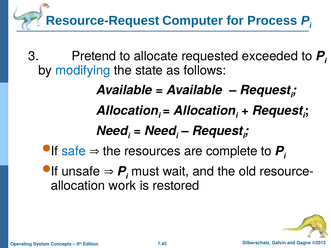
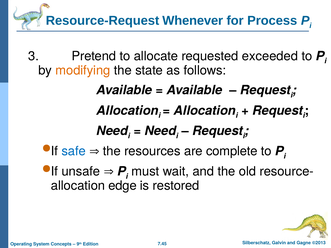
Computer: Computer -> Whenever
modifying colour: blue -> orange
work: work -> edge
